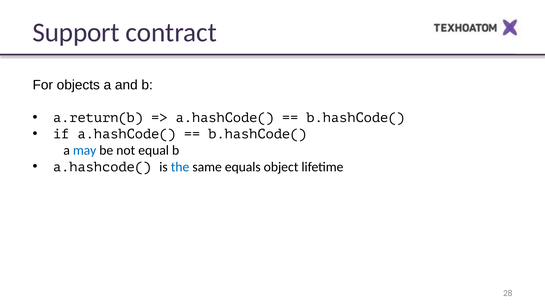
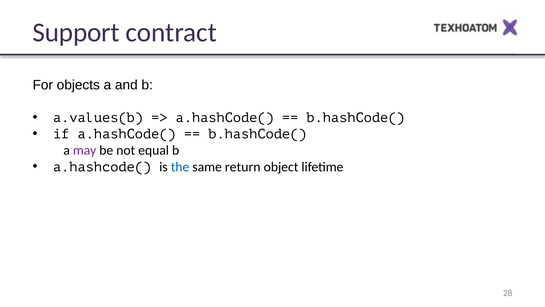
a.return(b: a.return(b -> a.values(b
may colour: blue -> purple
equals: equals -> return
